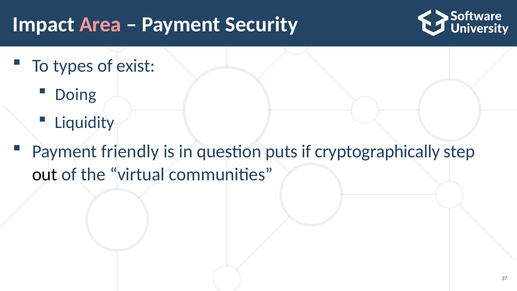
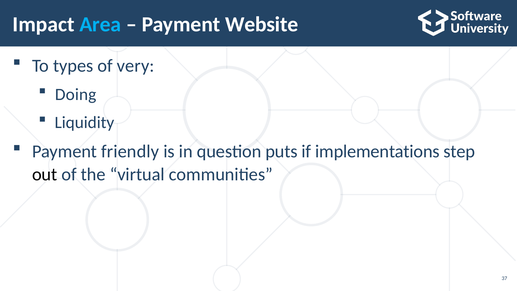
Area colour: pink -> light blue
Security: Security -> Website
exist: exist -> very
cryptographically: cryptographically -> implementations
